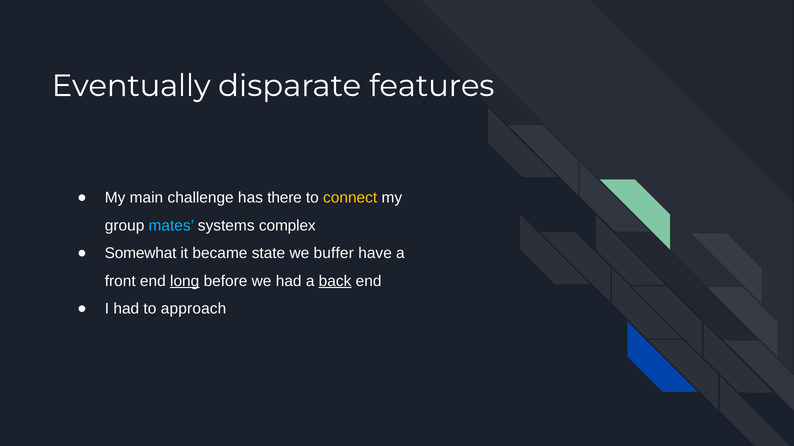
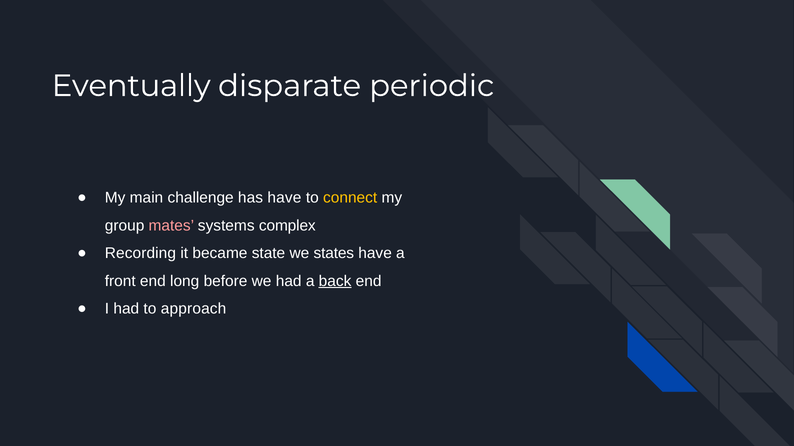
features: features -> periodic
has there: there -> have
mates colour: light blue -> pink
Somewhat: Somewhat -> Recording
buffer: buffer -> states
long underline: present -> none
